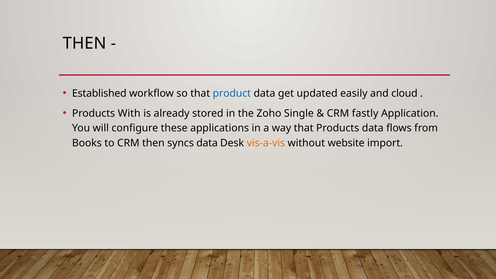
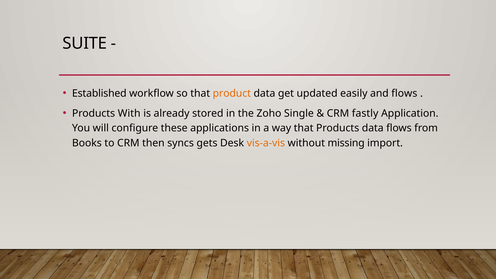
THEN at (85, 43): THEN -> SUITE
product colour: blue -> orange
and cloud: cloud -> flows
syncs data: data -> gets
website: website -> missing
